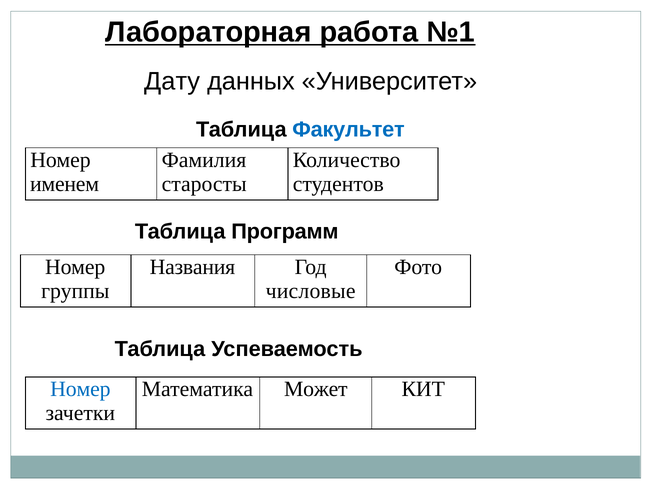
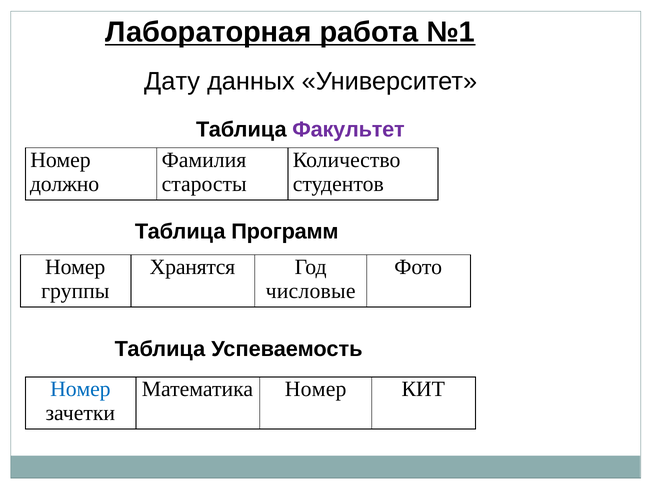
Факультет colour: blue -> purple
именем: именем -> должно
Названия: Названия -> Хранятся
Математика Может: Может -> Номер
